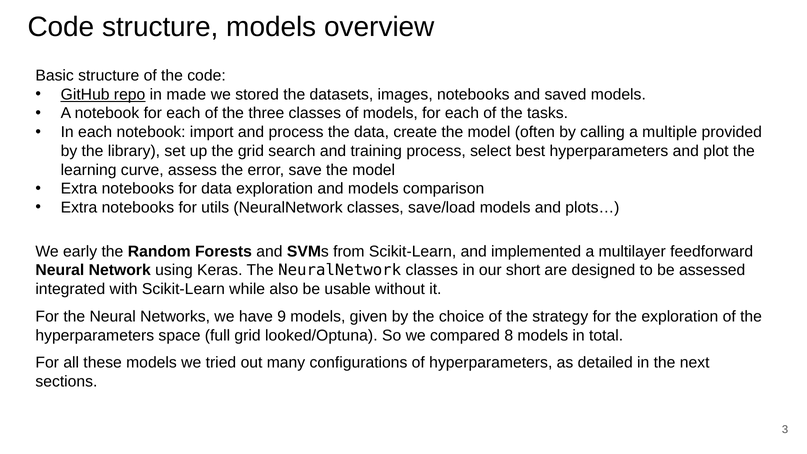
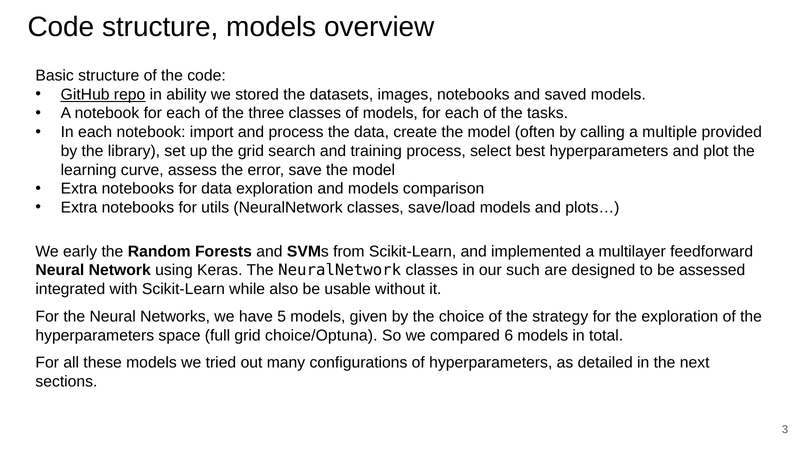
made: made -> ability
short: short -> such
9: 9 -> 5
looked/Optuna: looked/Optuna -> choice/Optuna
8: 8 -> 6
